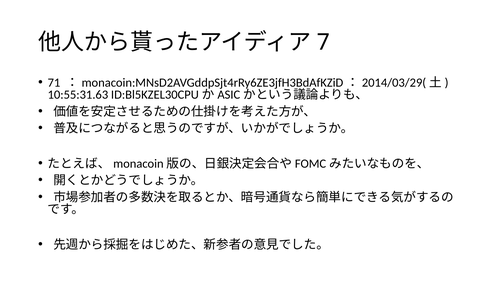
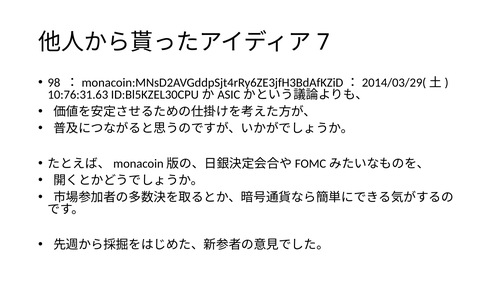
71: 71 -> 98
10:55:31.63: 10:55:31.63 -> 10:76:31.63
